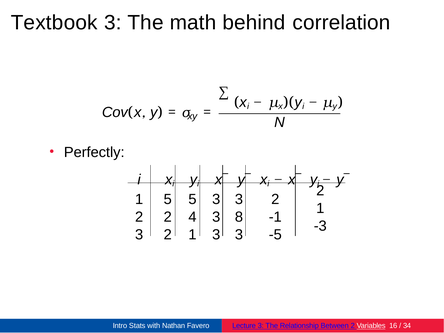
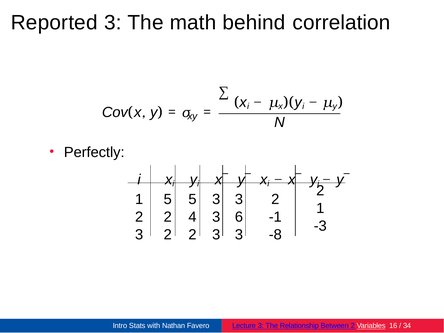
Textbook: Textbook -> Reported
8: 8 -> 6
1 at (192, 235): 1 -> 2
-5: -5 -> -8
